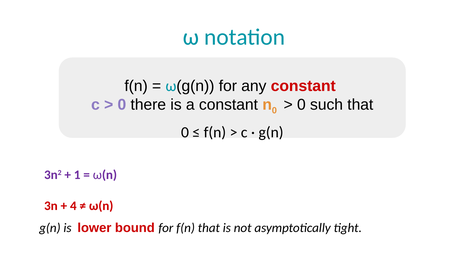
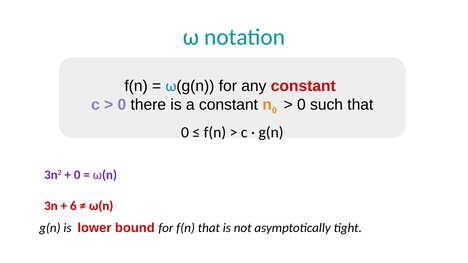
1 at (77, 175): 1 -> 0
4: 4 -> 6
